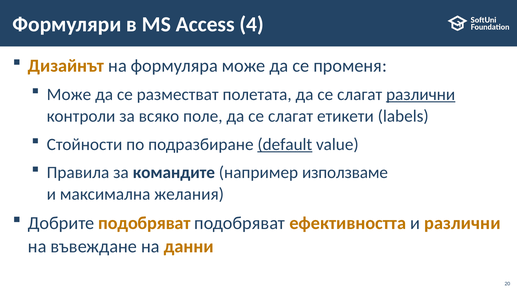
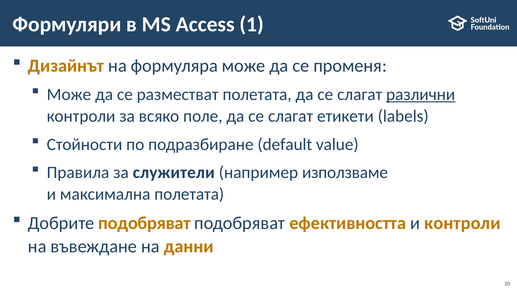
4: 4 -> 1
default underline: present -> none
командите: командите -> служители
максимална желания: желания -> полетата
и различни: различни -> контроли
